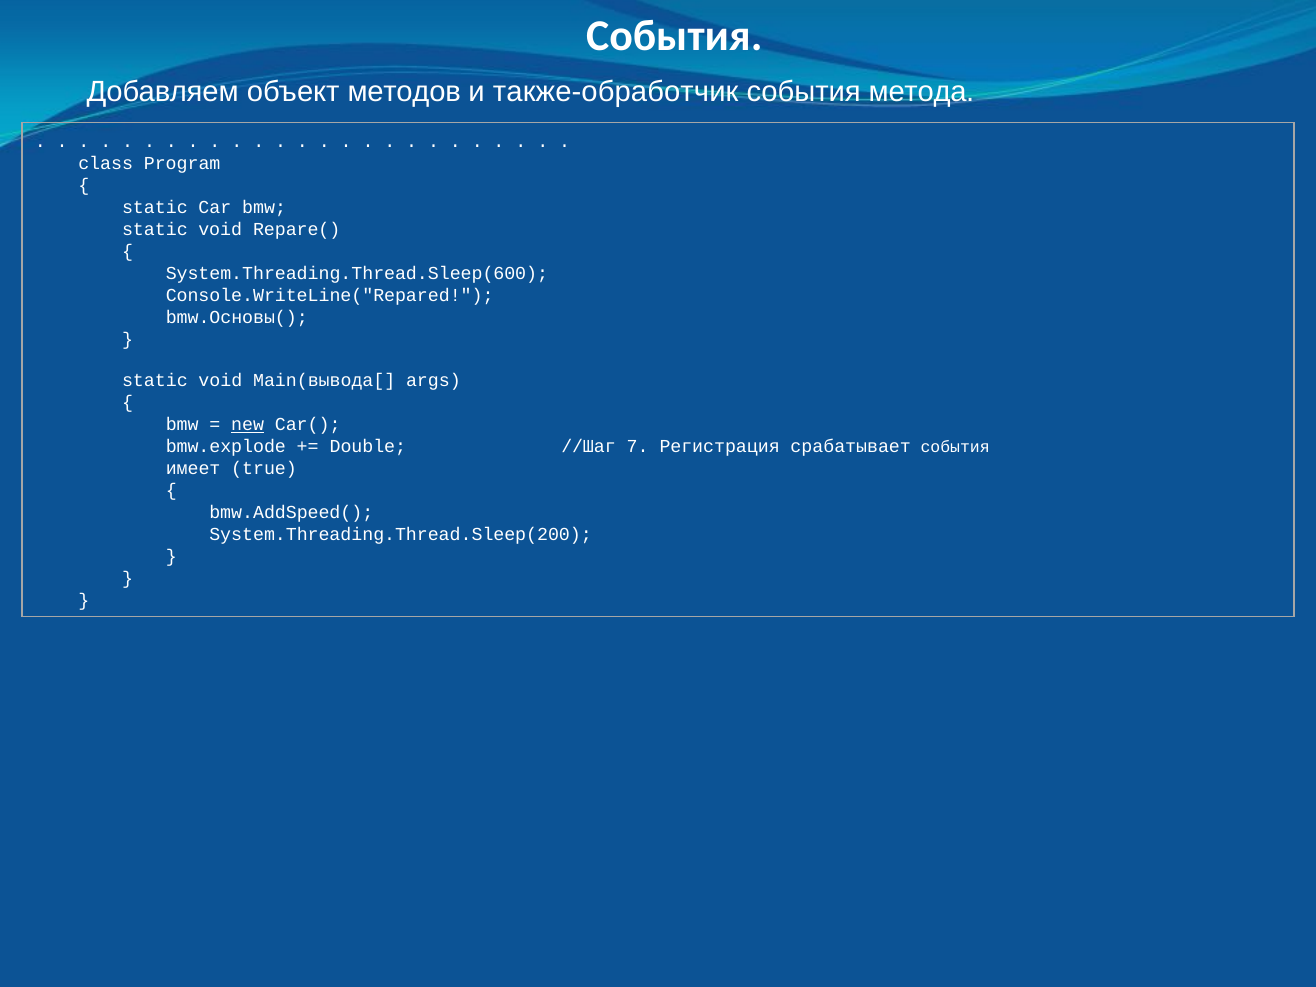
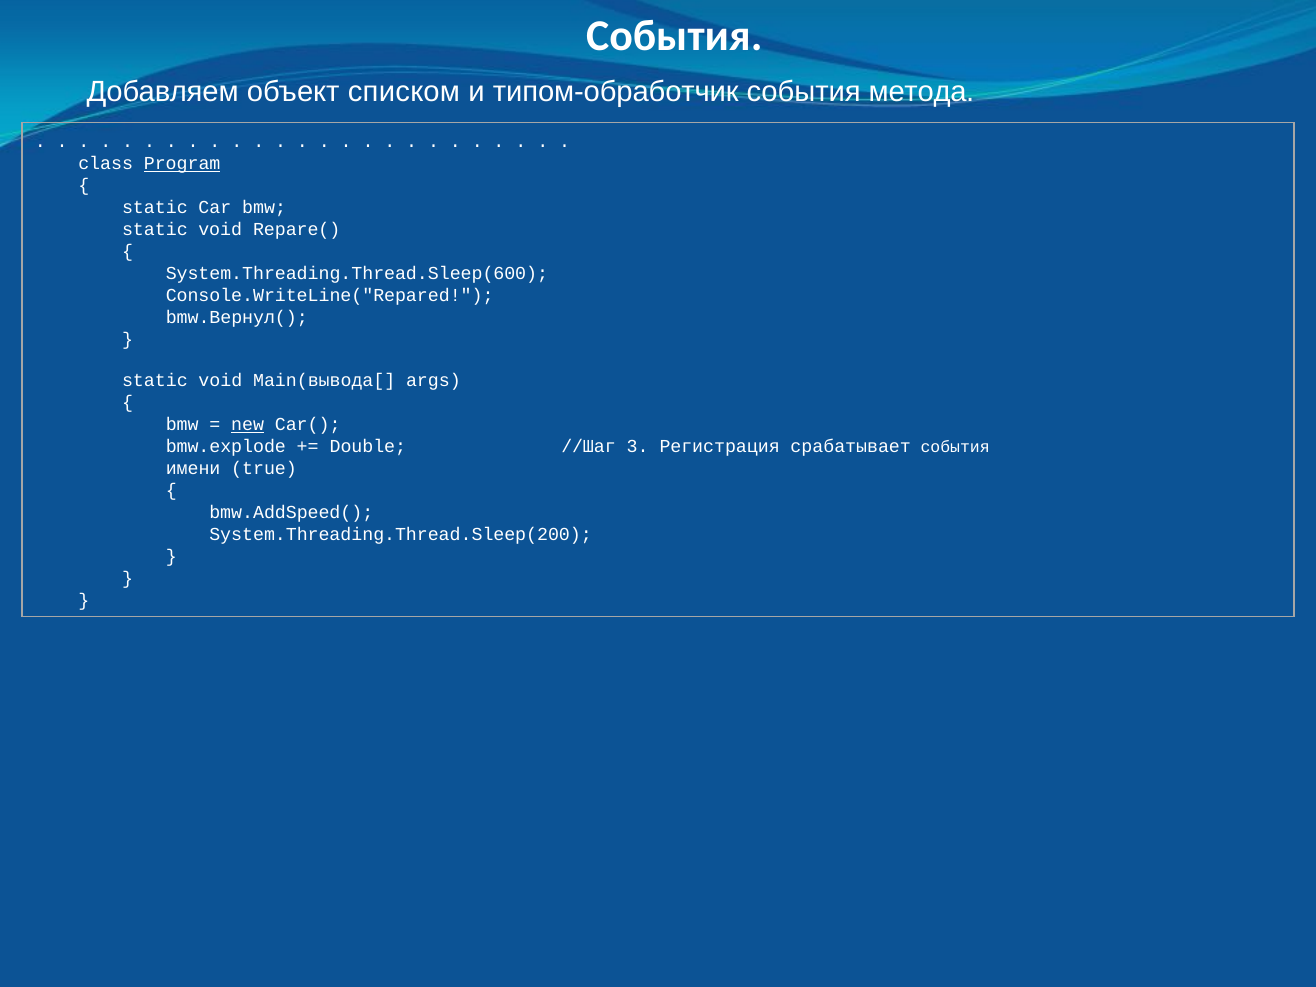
методов: методов -> списком
также-обработчик: также-обработчик -> типом-обработчик
Program underline: none -> present
bmw.Основы(: bmw.Основы( -> bmw.Вернул(
7: 7 -> 3
имеет: имеет -> имени
